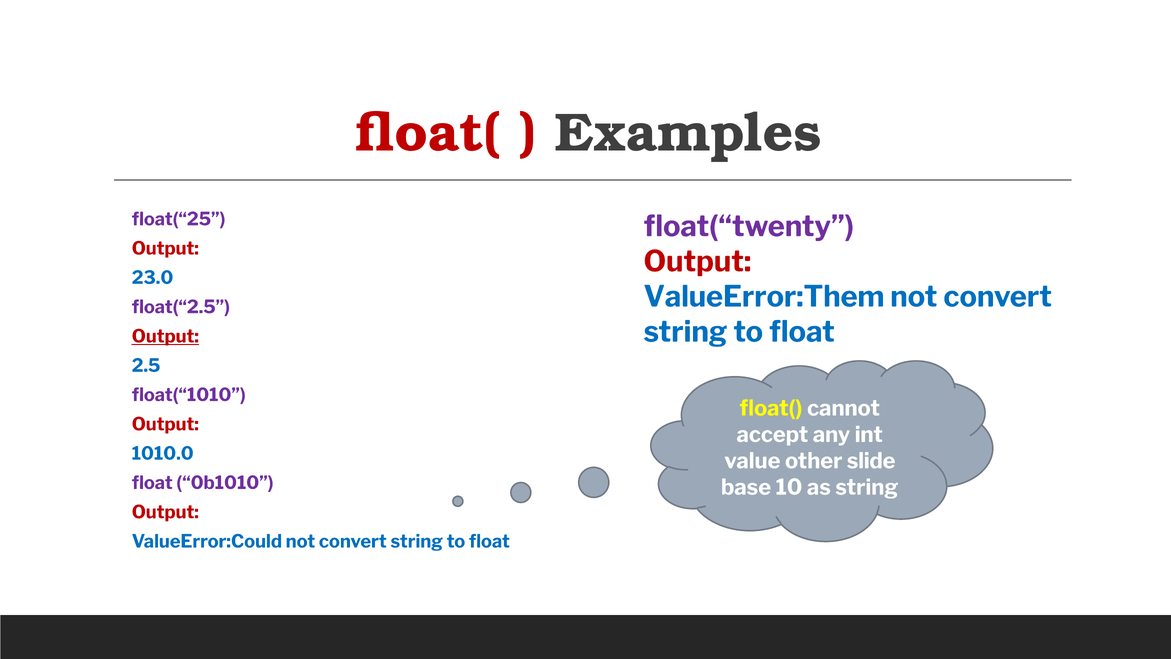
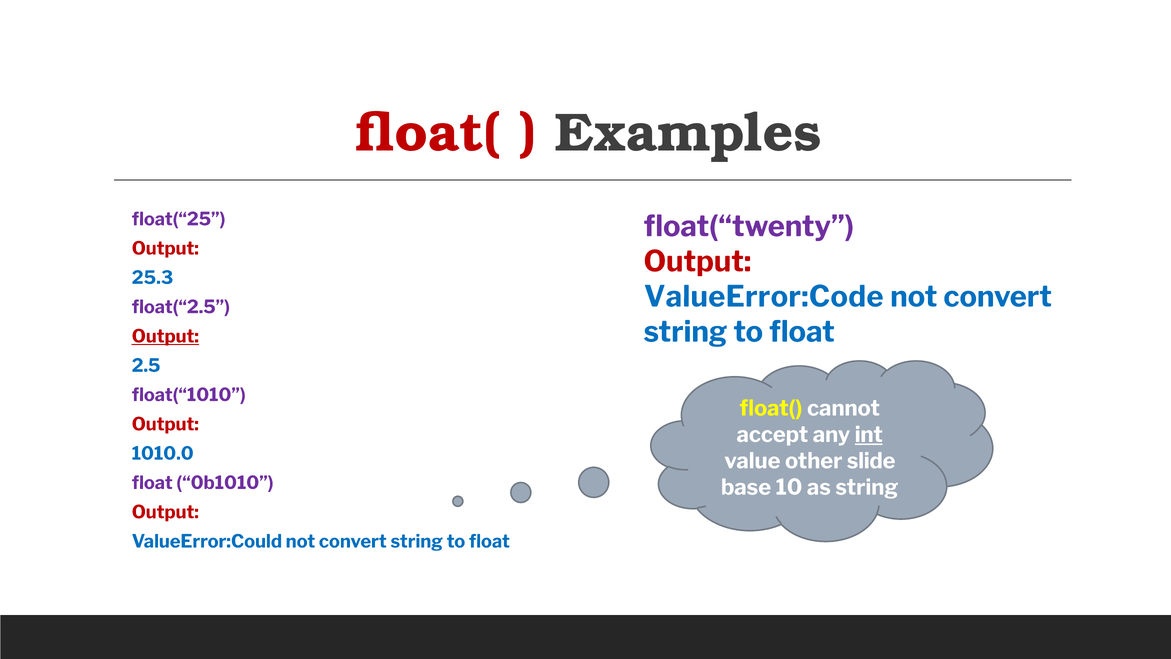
23.0: 23.0 -> 25.3
ValueError:Them: ValueError:Them -> ValueError:Code
int underline: none -> present
